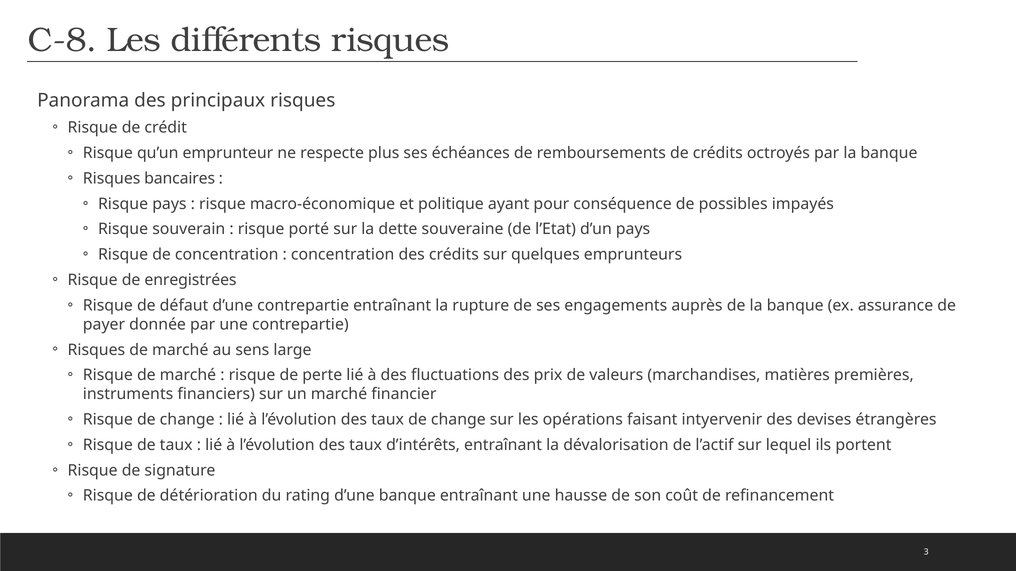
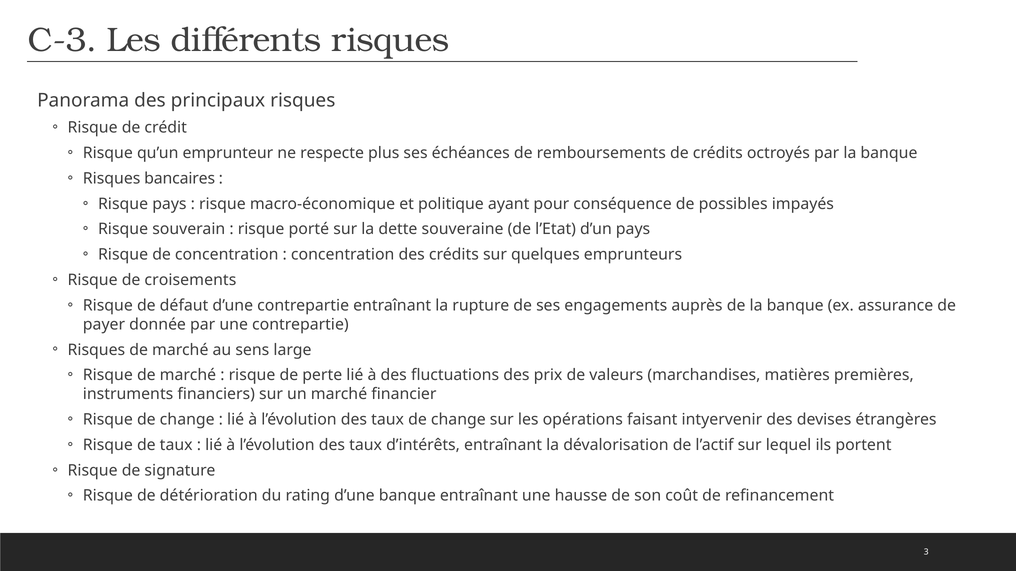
C-8: C-8 -> C-3
enregistrées: enregistrées -> croisements
